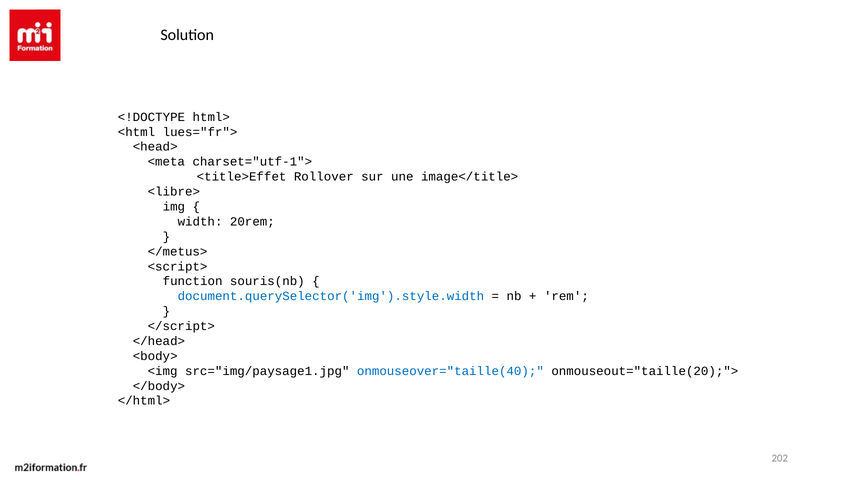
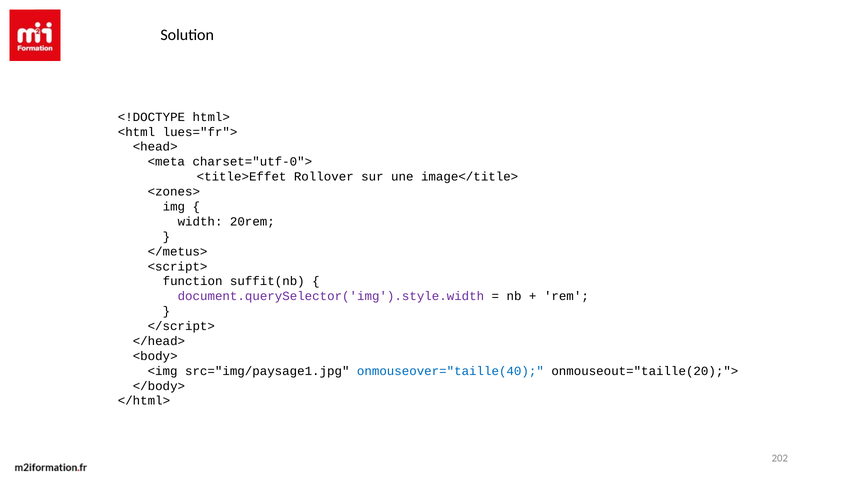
charset="utf-1">: charset="utf-1"> -> charset="utf-0">
<libre>: <libre> -> <zones>
souris(nb: souris(nb -> suffit(nb
document.querySelector('img').style.width colour: blue -> purple
